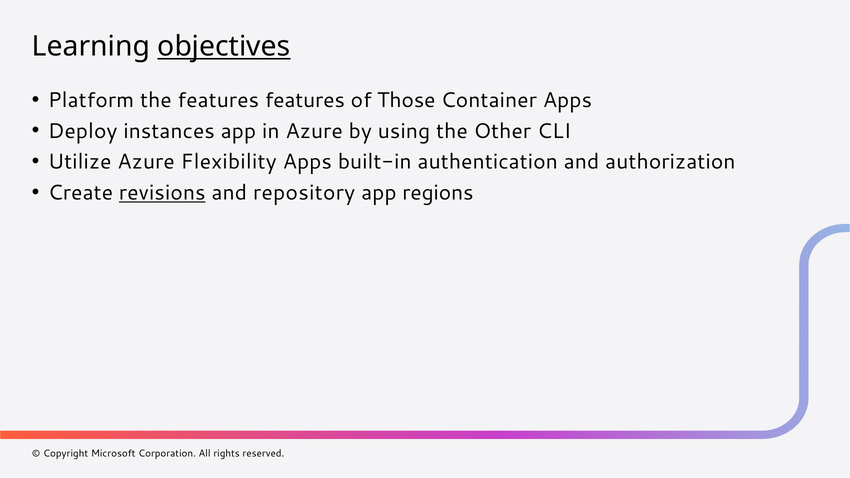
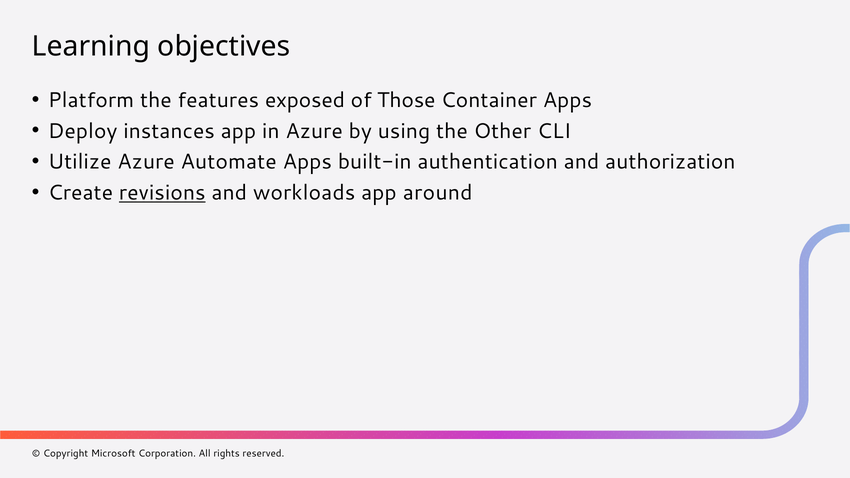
objectives underline: present -> none
features features: features -> exposed
Flexibility: Flexibility -> Automate
repository: repository -> workloads
regions: regions -> around
